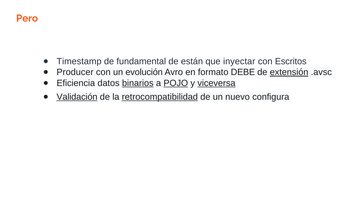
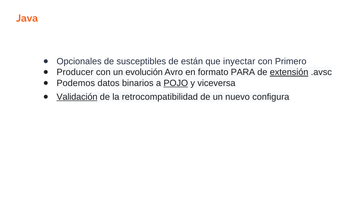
Pero: Pero -> Java
Timestamp: Timestamp -> Opcionales
fundamental: fundamental -> susceptibles
Escritos: Escritos -> Primero
DEBE: DEBE -> PARA
Eficiencia: Eficiencia -> Podemos
binarios underline: present -> none
viceversa underline: present -> none
retrocompatibilidad underline: present -> none
